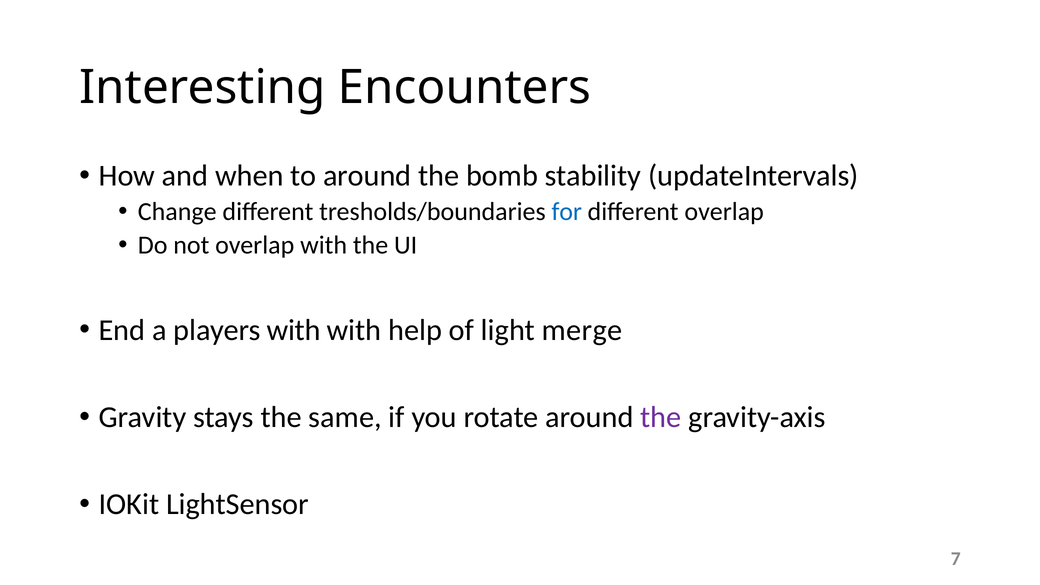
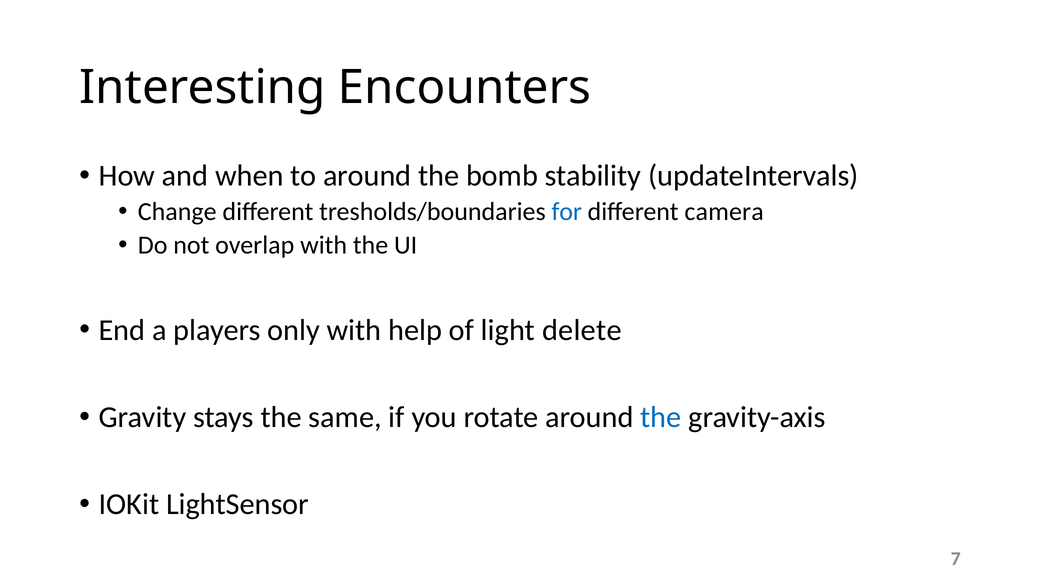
different overlap: overlap -> camera
players with: with -> only
merge: merge -> delete
the at (661, 417) colour: purple -> blue
